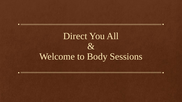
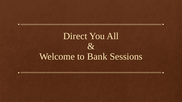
Body: Body -> Bank
